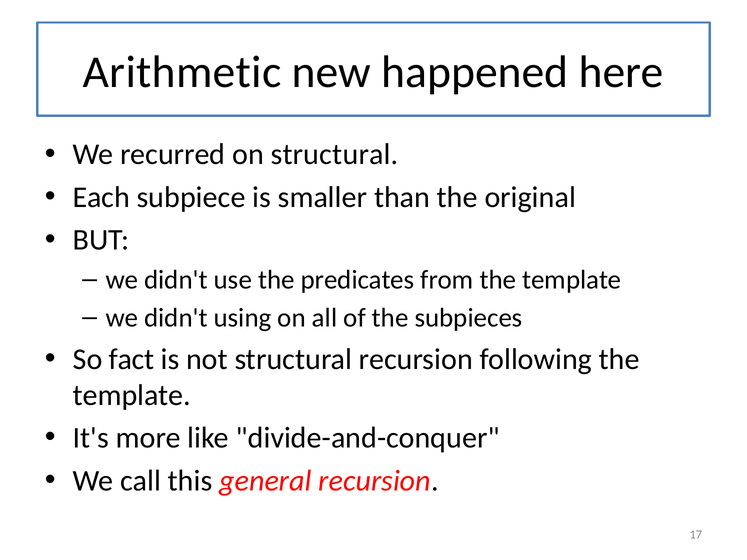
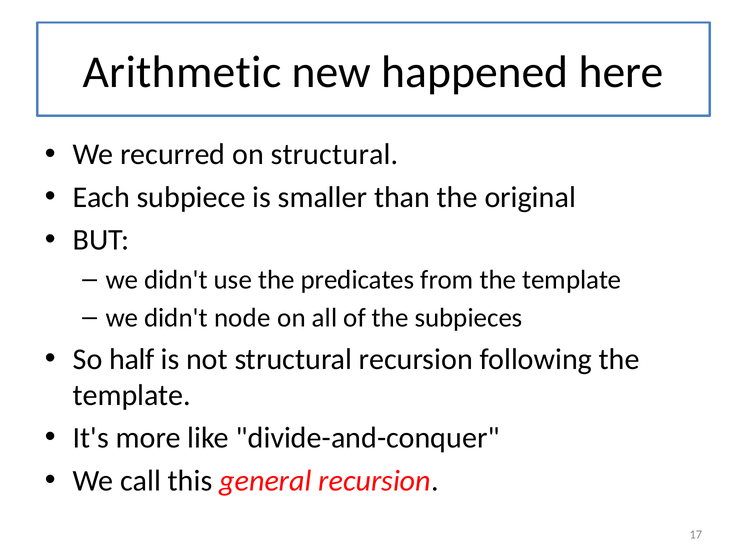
using: using -> node
fact: fact -> half
